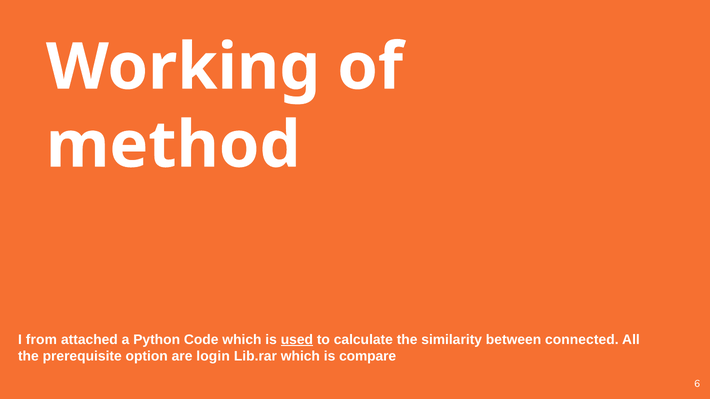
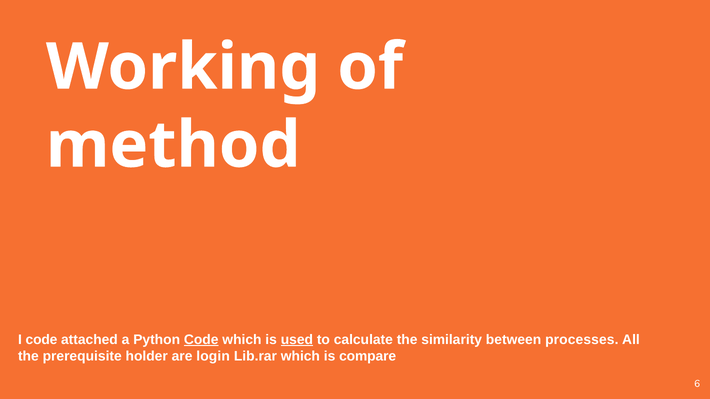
I from: from -> code
Code at (201, 340) underline: none -> present
connected: connected -> processes
option: option -> holder
